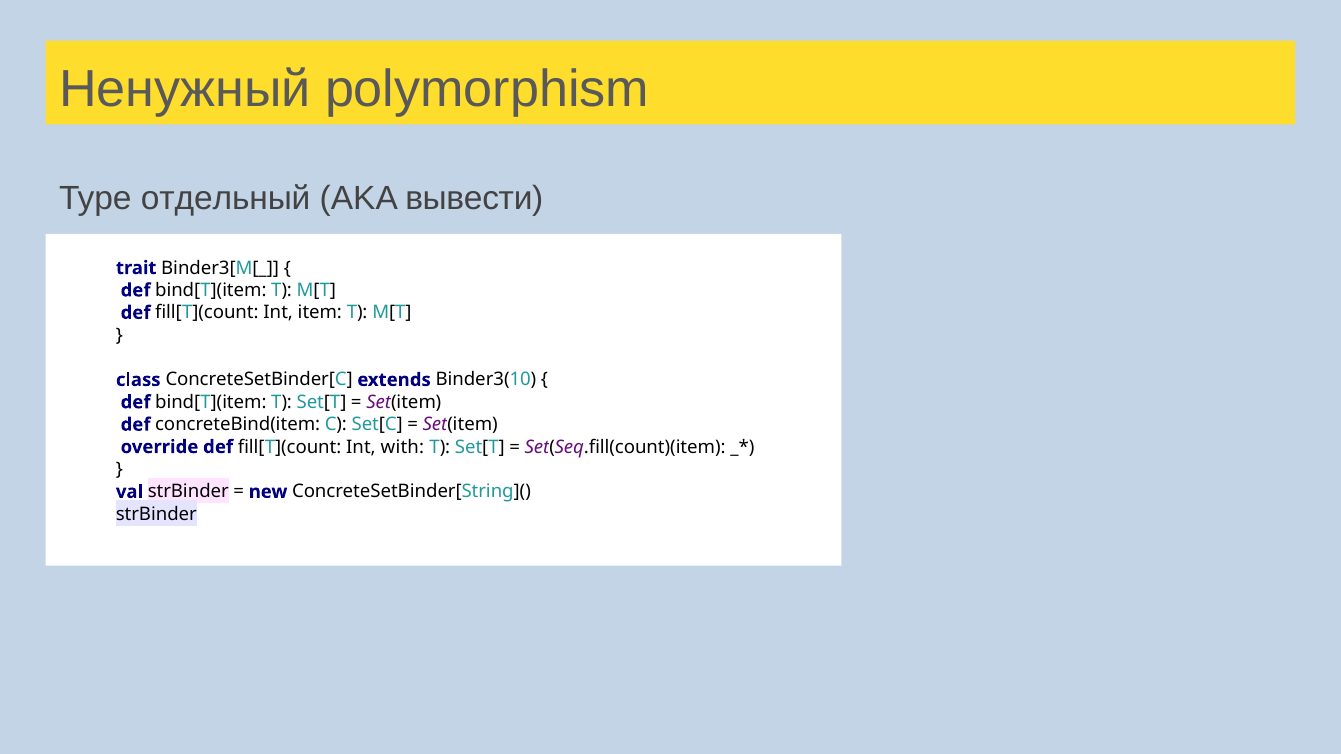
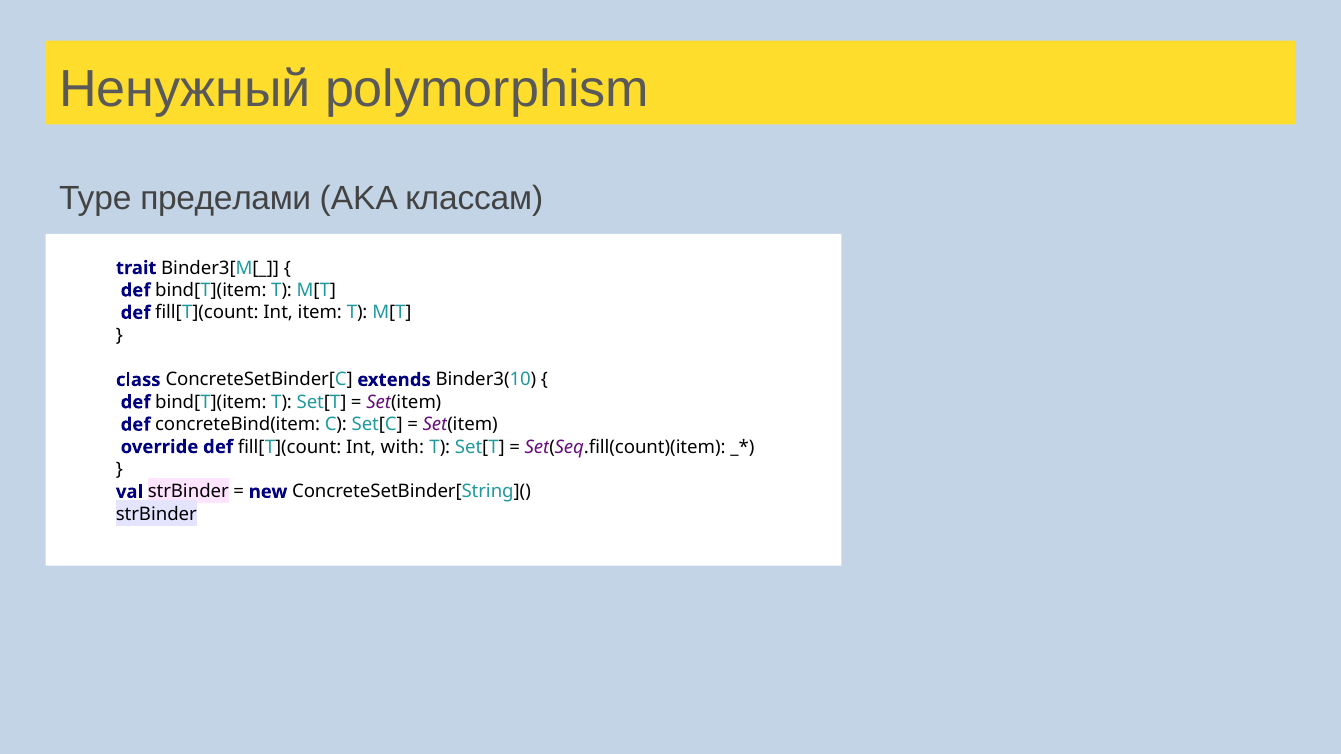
отдельный: отдельный -> пределами
вывести: вывести -> классам
